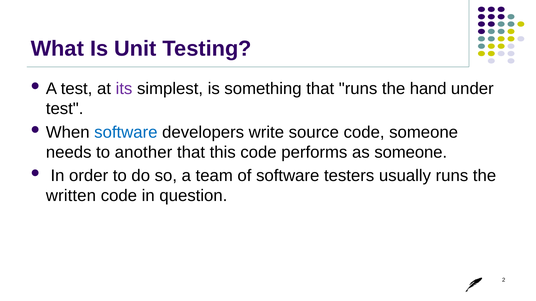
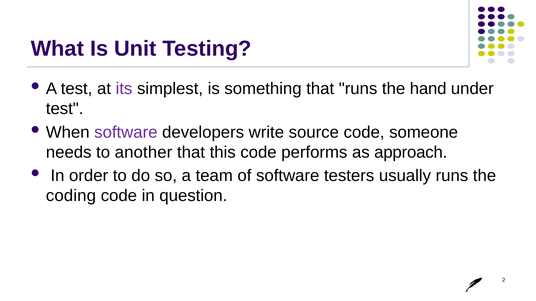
software at (126, 132) colour: blue -> purple
as someone: someone -> approach
written: written -> coding
